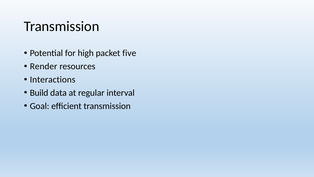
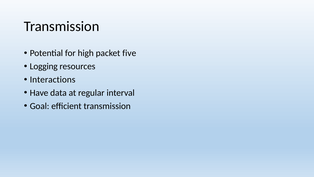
Render: Render -> Logging
Build: Build -> Have
